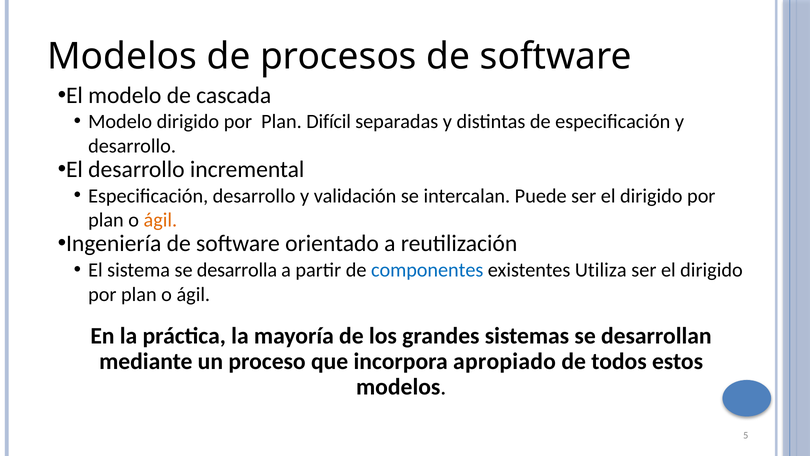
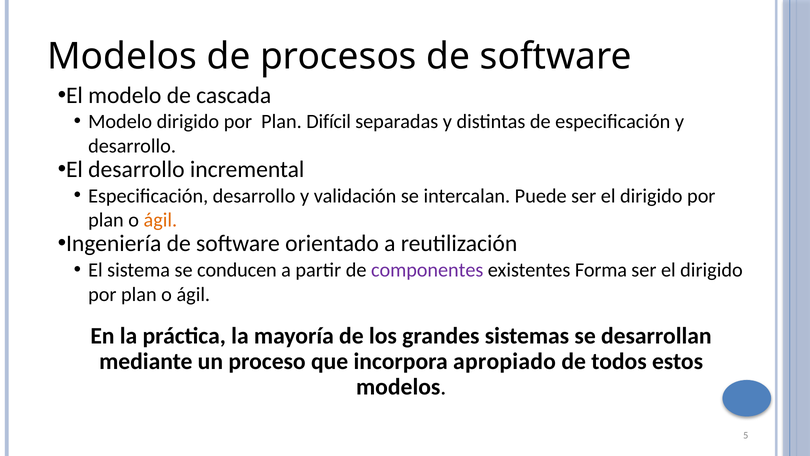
desarrolla: desarrolla -> conducen
componentes colour: blue -> purple
Utiliza: Utiliza -> Forma
